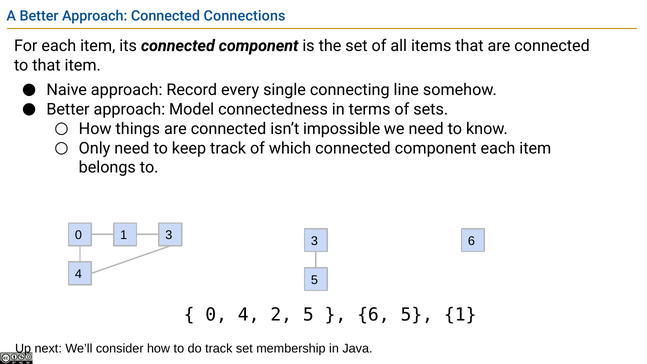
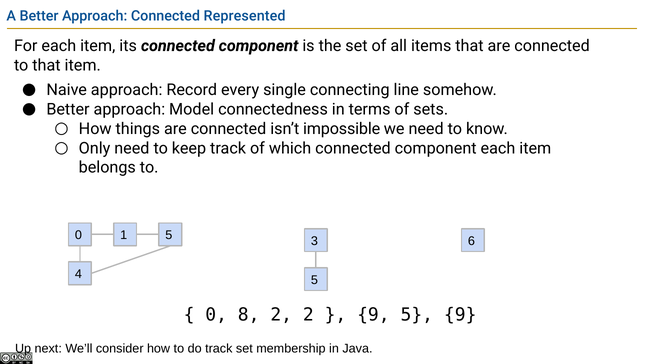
Connections: Connections -> Represented
1 3: 3 -> 5
4 at (249, 315): 4 -> 8
2 5: 5 -> 2
6 at (373, 315): 6 -> 9
5 1: 1 -> 9
